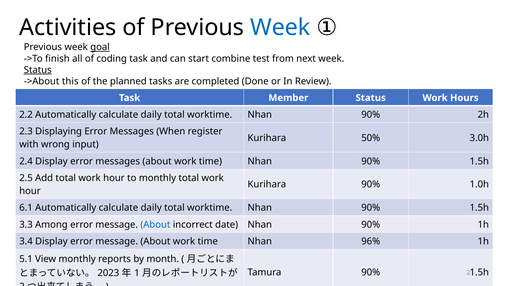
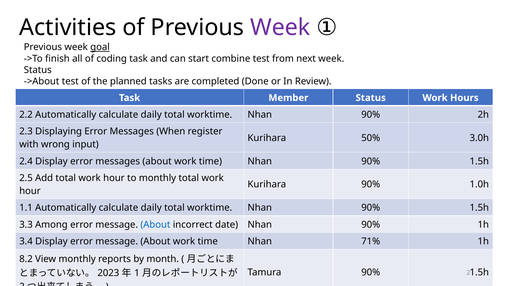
Week at (280, 28) colour: blue -> purple
Status at (38, 70) underline: present -> none
->About this: this -> test
6.1: 6.1 -> 1.1
96%: 96% -> 71%
5.1: 5.1 -> 8.2
